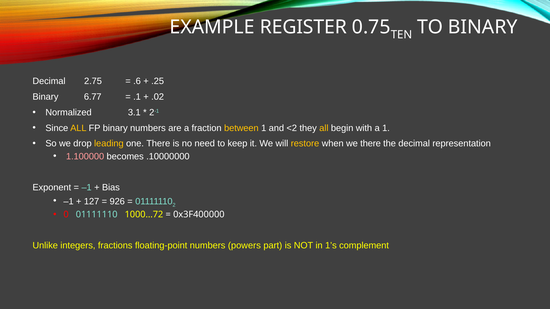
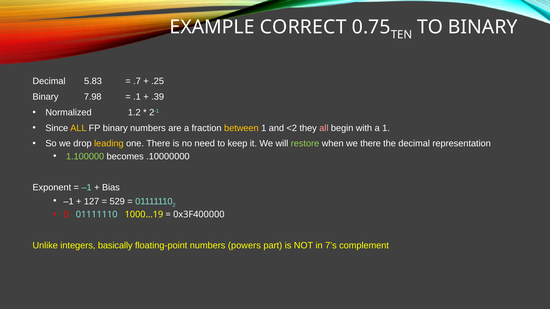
REGISTER: REGISTER -> CORRECT
2.75: 2.75 -> 5.83
.6: .6 -> .7
6.77: 6.77 -> 7.98
.02: .02 -> .39
3.1: 3.1 -> 1.2
all at (324, 128) colour: yellow -> pink
restore colour: yellow -> light green
1.100000 colour: pink -> light green
926: 926 -> 529
1000…72: 1000…72 -> 1000…19
fractions: fractions -> basically
1’s: 1’s -> 7’s
